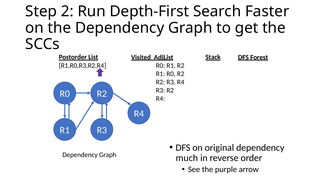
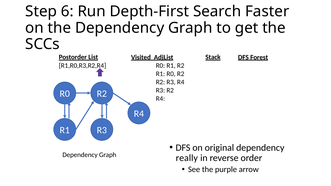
2: 2 -> 6
much: much -> really
